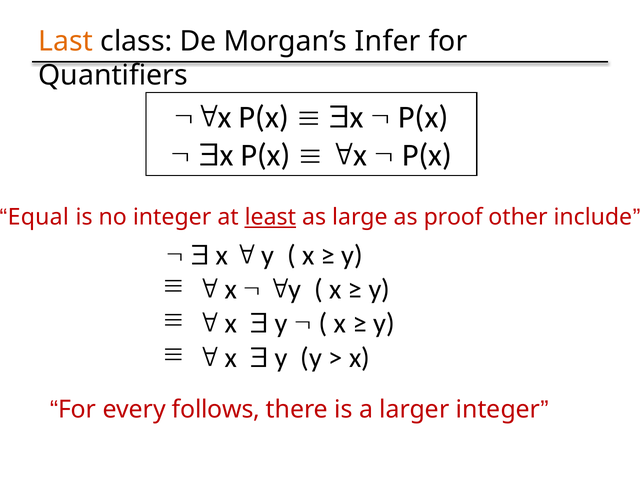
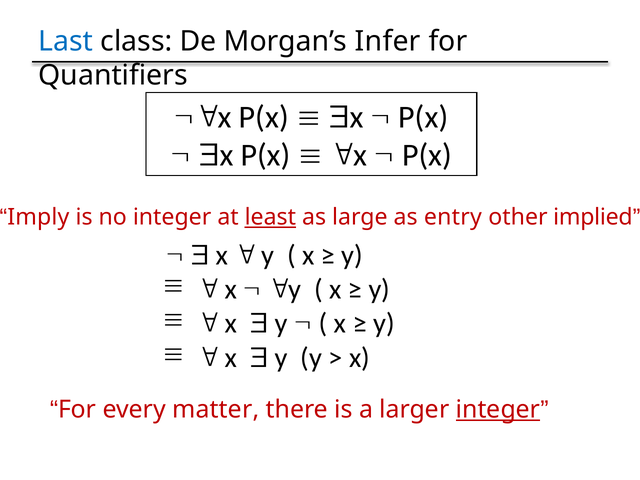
Last colour: orange -> blue
Equal: Equal -> Imply
proof: proof -> entry
include: include -> implied
follows: follows -> matter
integer at (498, 409) underline: none -> present
